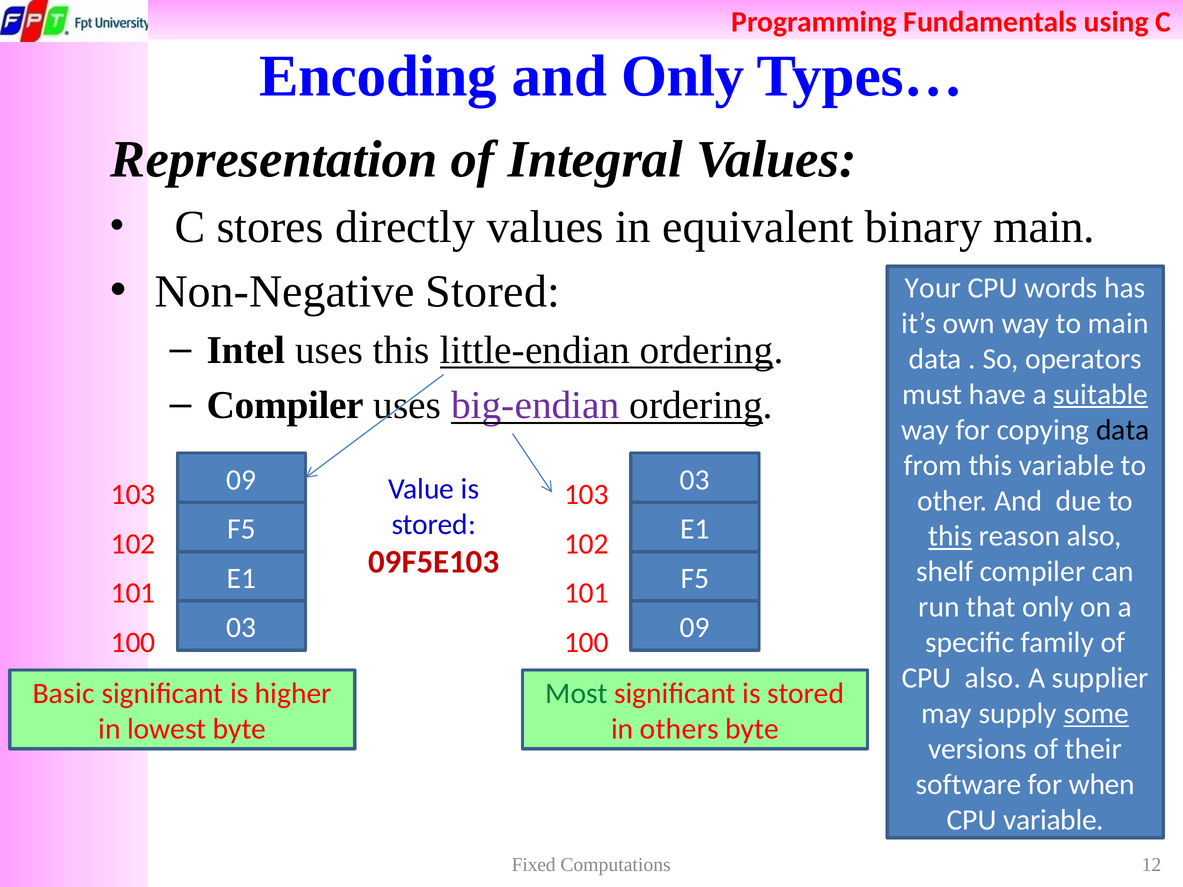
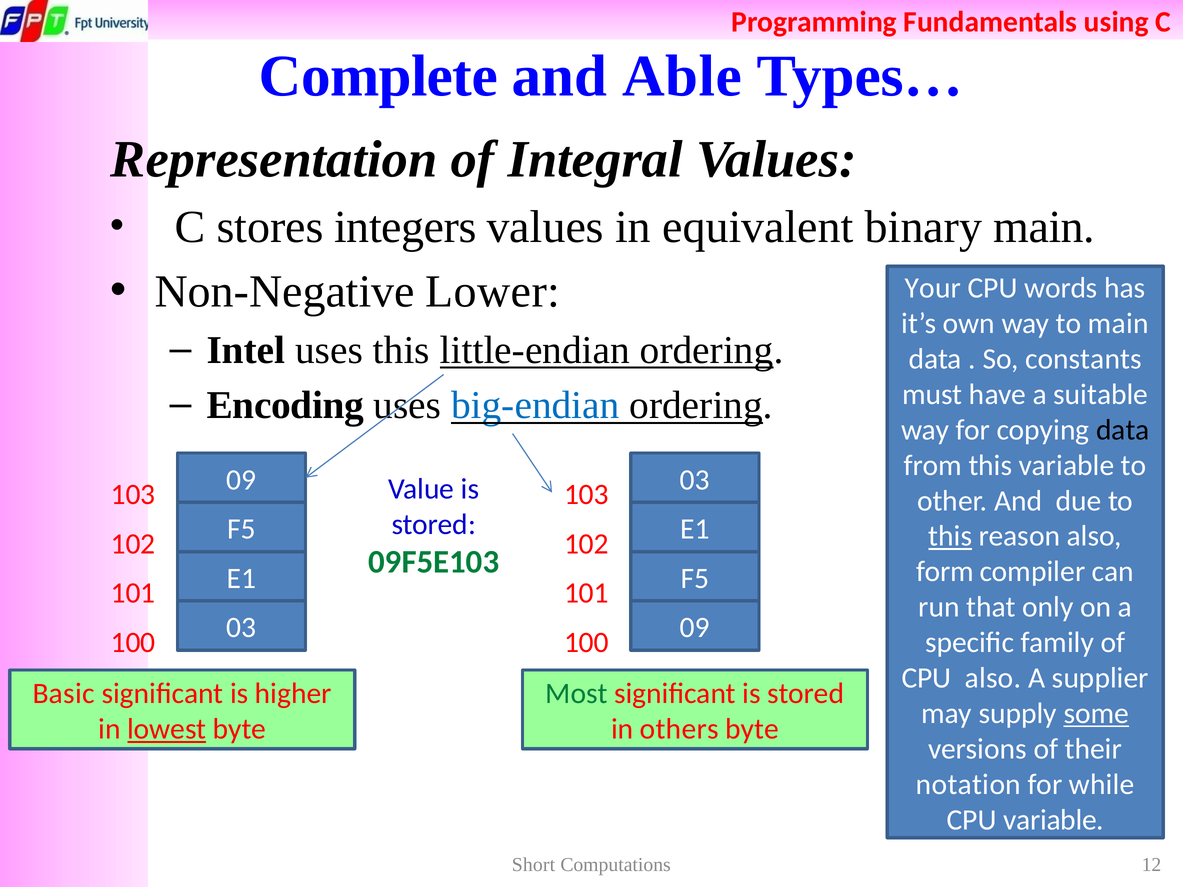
Encoding: Encoding -> Complete
and Only: Only -> Able
directly: directly -> integers
Non-Negative Stored: Stored -> Lower
operators: operators -> constants
suitable underline: present -> none
Compiler at (285, 406): Compiler -> Encoding
big-endian colour: purple -> blue
09F5E103 colour: red -> green
shelf: shelf -> form
lowest underline: none -> present
software: software -> notation
when: when -> while
Fixed: Fixed -> Short
